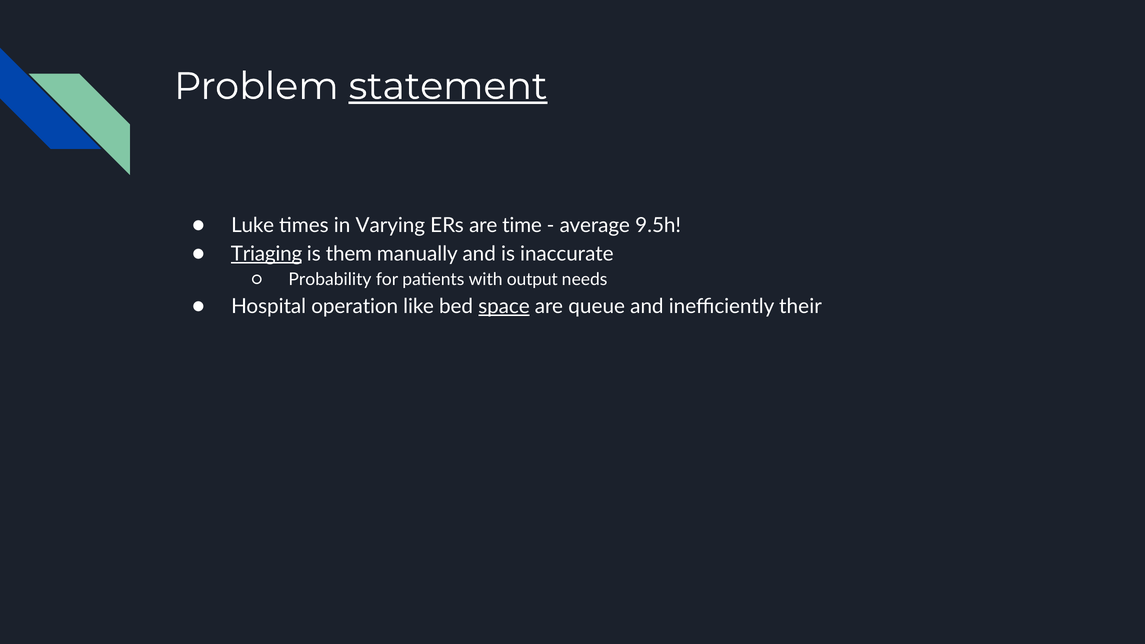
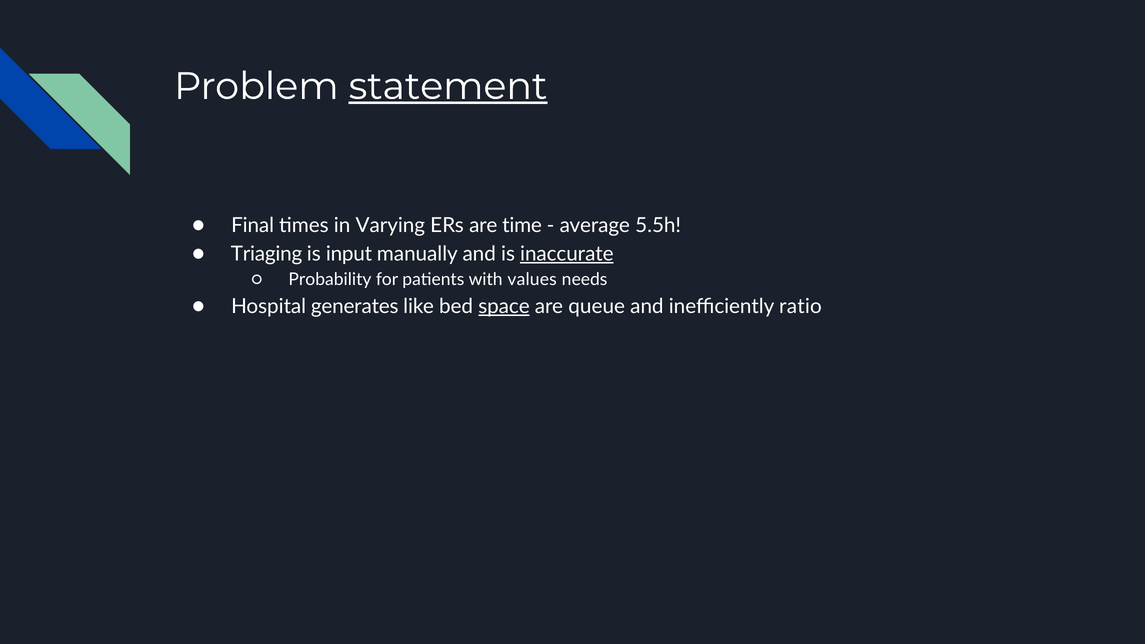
Luke: Luke -> Final
9.5h: 9.5h -> 5.5h
Triaging underline: present -> none
them: them -> input
inaccurate underline: none -> present
output: output -> values
operation: operation -> generates
their: their -> ratio
